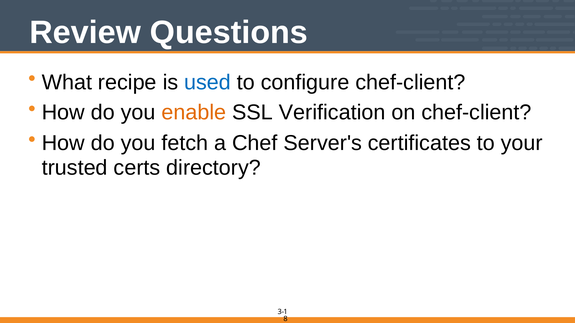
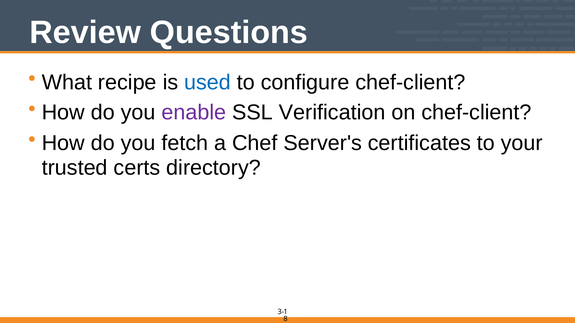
enable colour: orange -> purple
